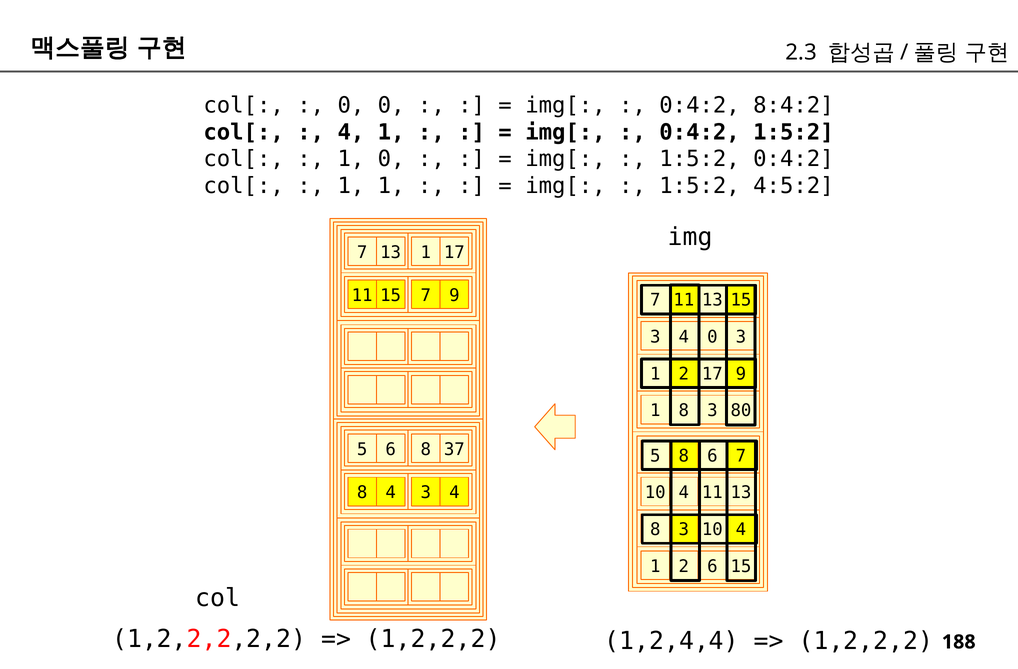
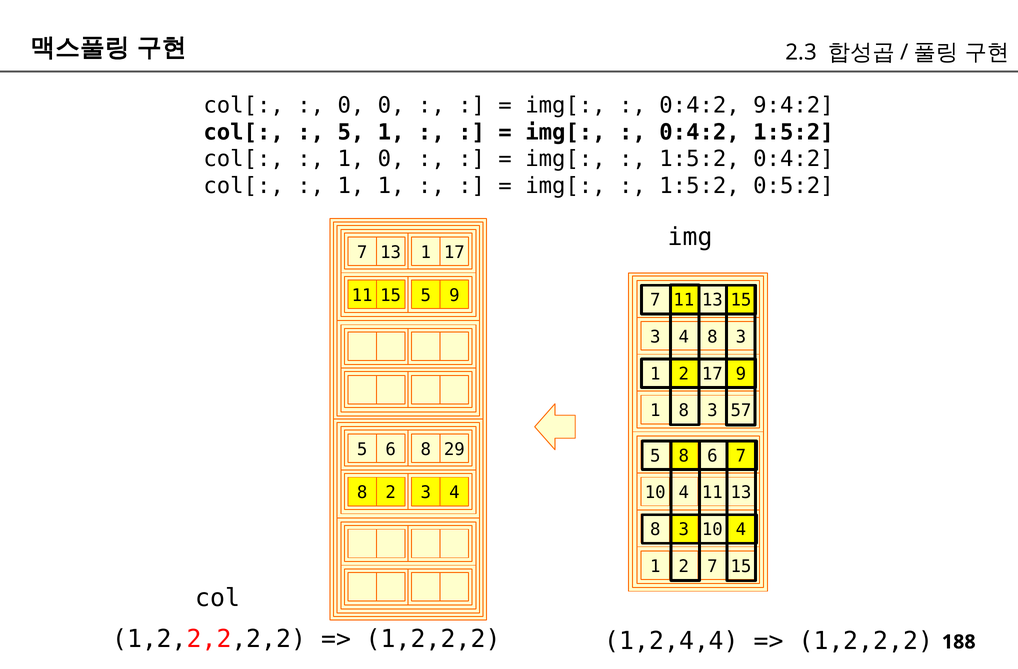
8:4:2: 8:4:2 -> 9:4:2
4 at (351, 132): 4 -> 5
4:5:2: 4:5:2 -> 0:5:2
11 15 7: 7 -> 5
4 0: 0 -> 8
80: 80 -> 57
37: 37 -> 29
8 4: 4 -> 2
2 6: 6 -> 7
